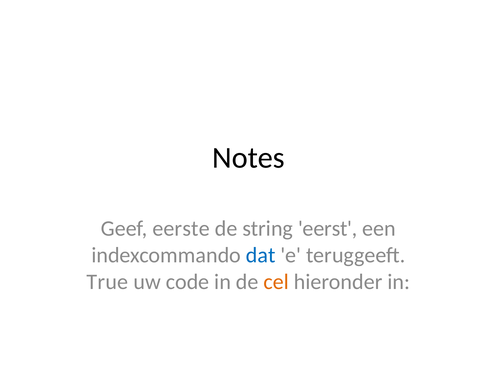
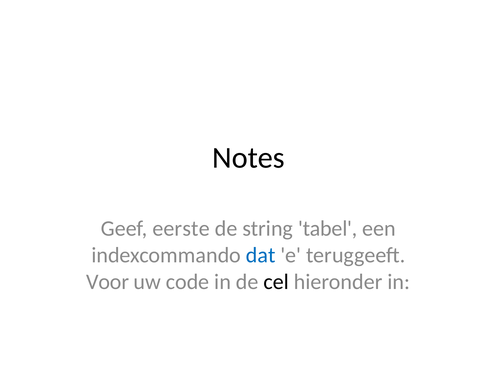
eerst: eerst -> tabel
True: True -> Voor
cel colour: orange -> black
